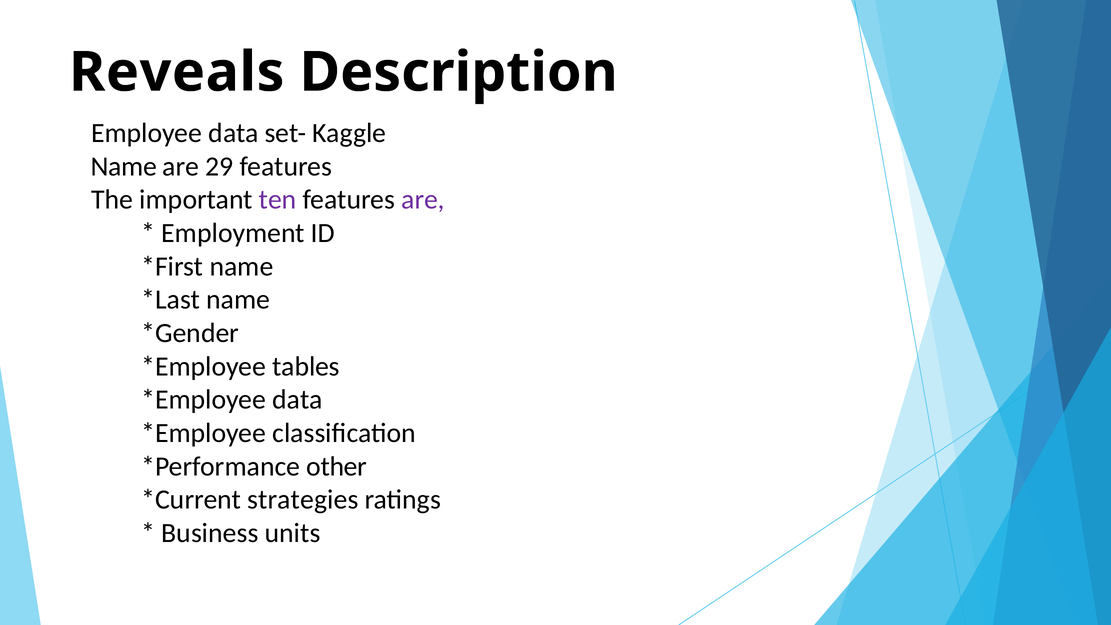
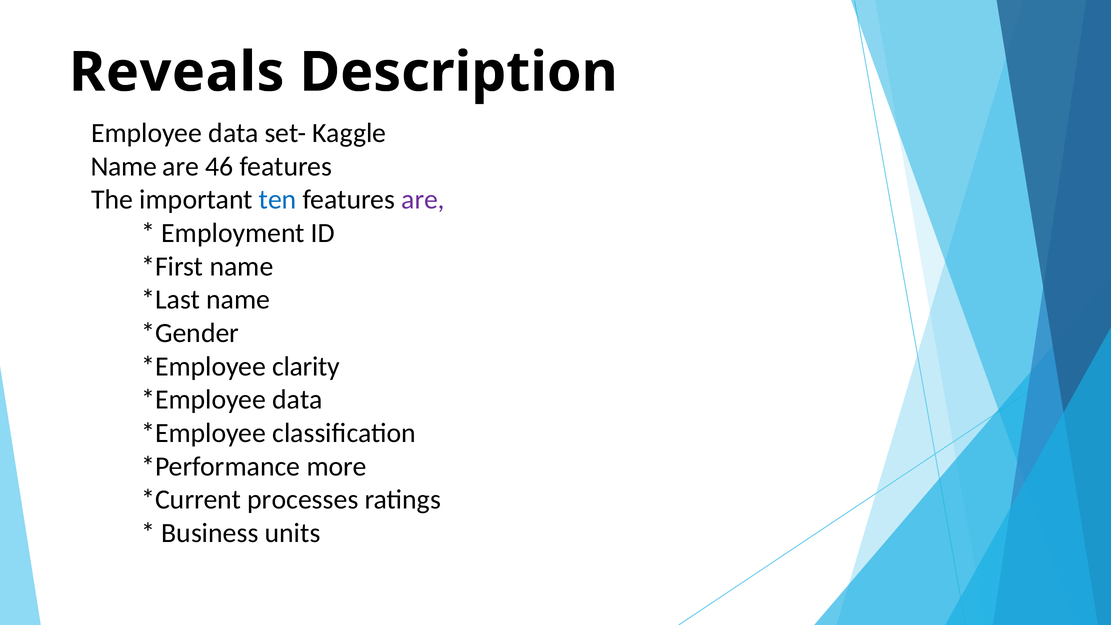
29: 29 -> 46
ten colour: purple -> blue
tables: tables -> clarity
other: other -> more
strategies: strategies -> processes
